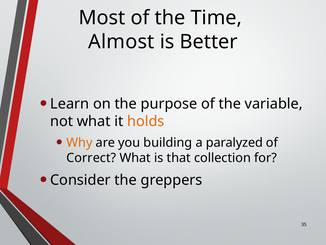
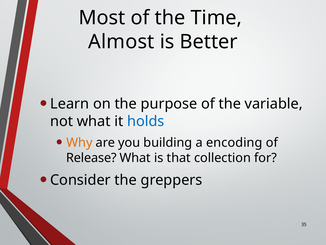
holds colour: orange -> blue
paralyzed: paralyzed -> encoding
Correct: Correct -> Release
